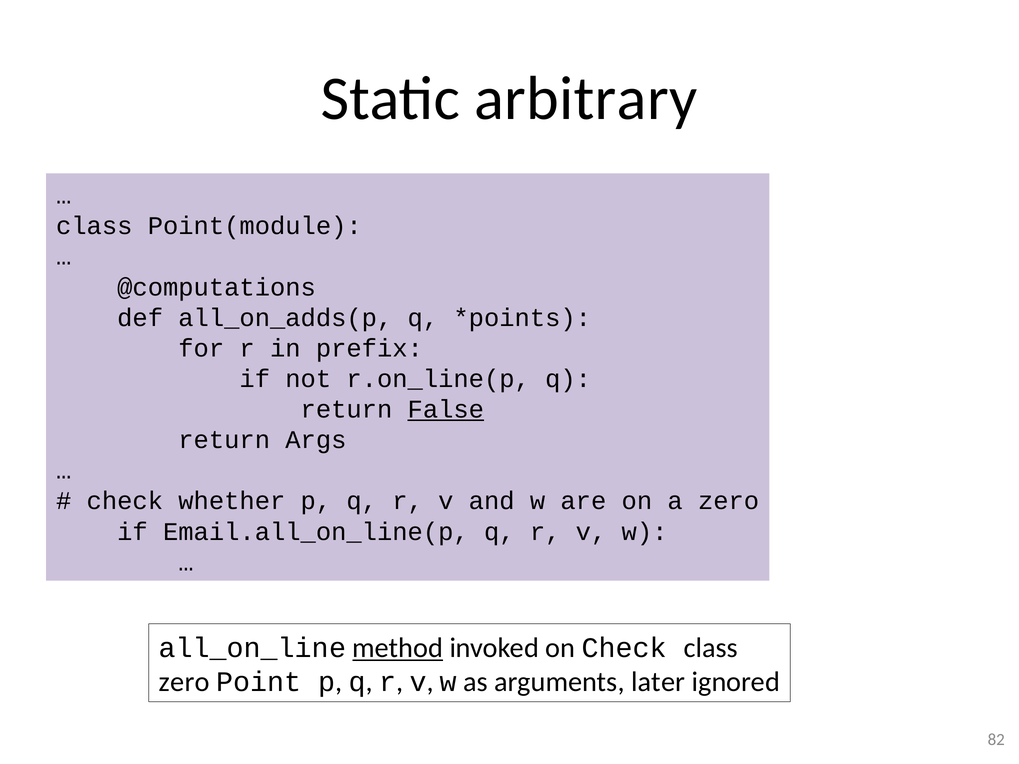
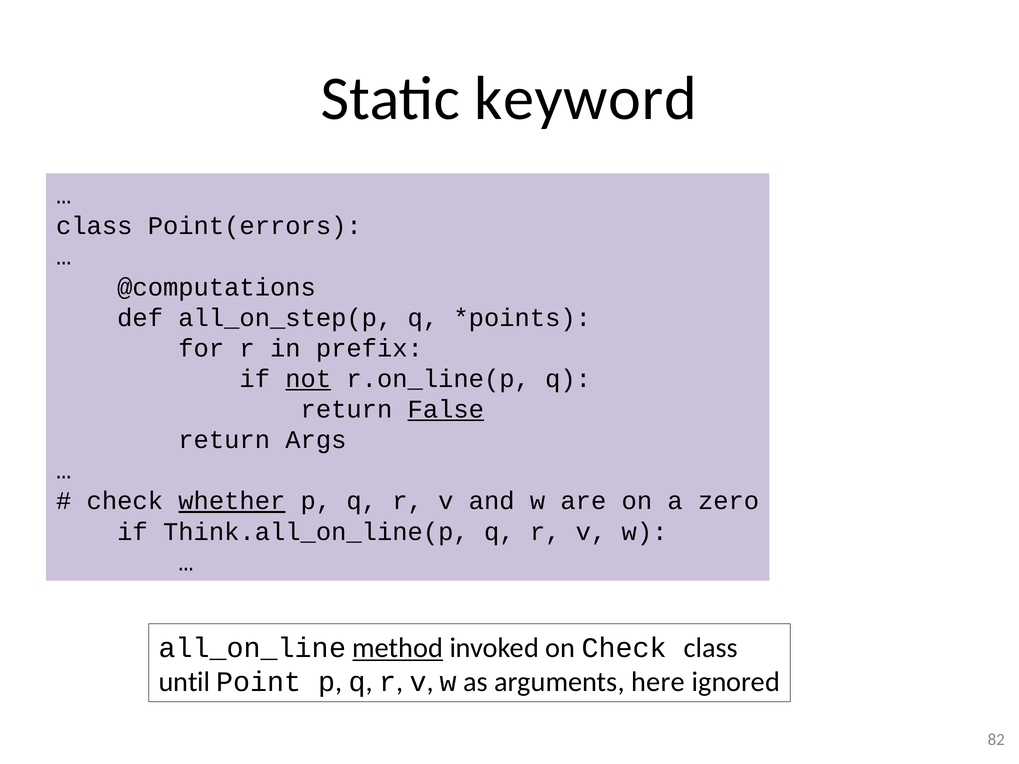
arbitrary: arbitrary -> keyword
Point(module: Point(module -> Point(errors
all_on_adds(p: all_on_adds(p -> all_on_step(p
not underline: none -> present
whether underline: none -> present
Email.all_on_line(p: Email.all_on_line(p -> Think.all_on_line(p
zero at (184, 682): zero -> until
later: later -> here
